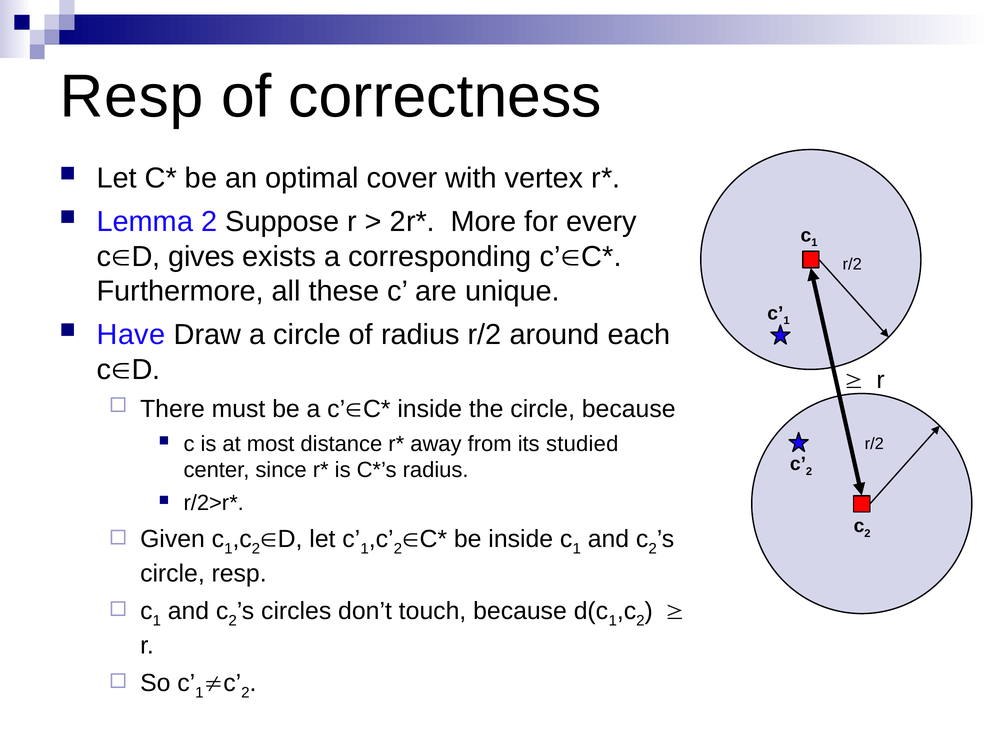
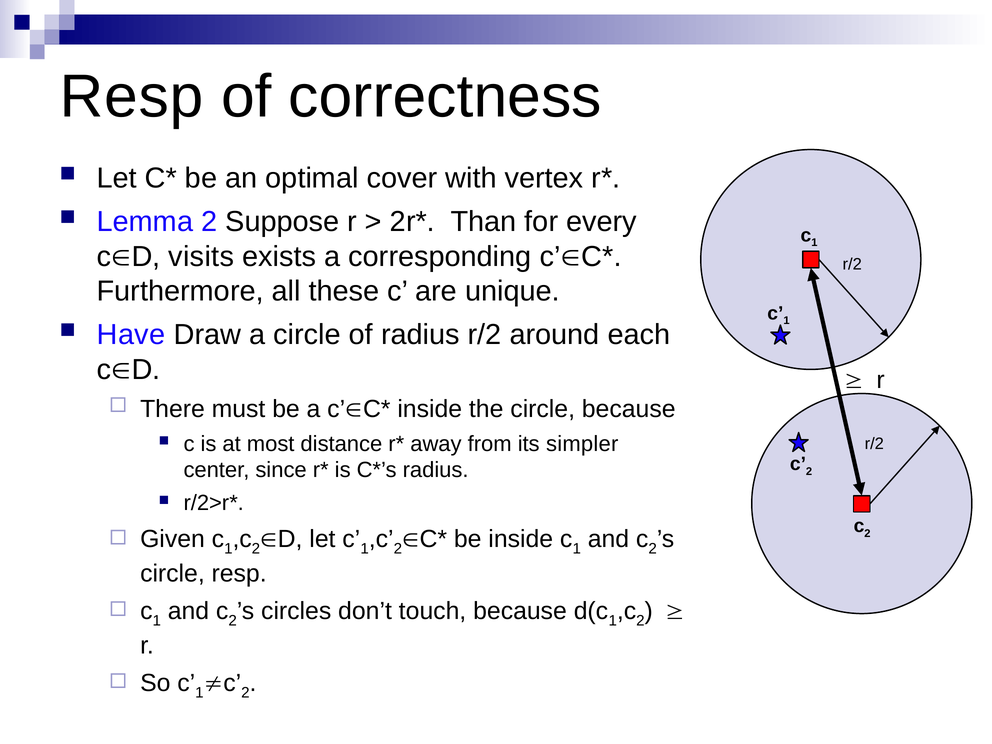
More: More -> Than
gives: gives -> visits
studied: studied -> simpler
